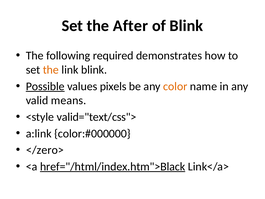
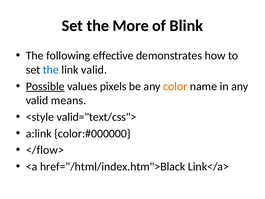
After: After -> More
required: required -> effective
the at (51, 70) colour: orange -> blue
link blink: blink -> valid
</zero>: </zero> -> </flow>
href="/html/index.htm">Black underline: present -> none
